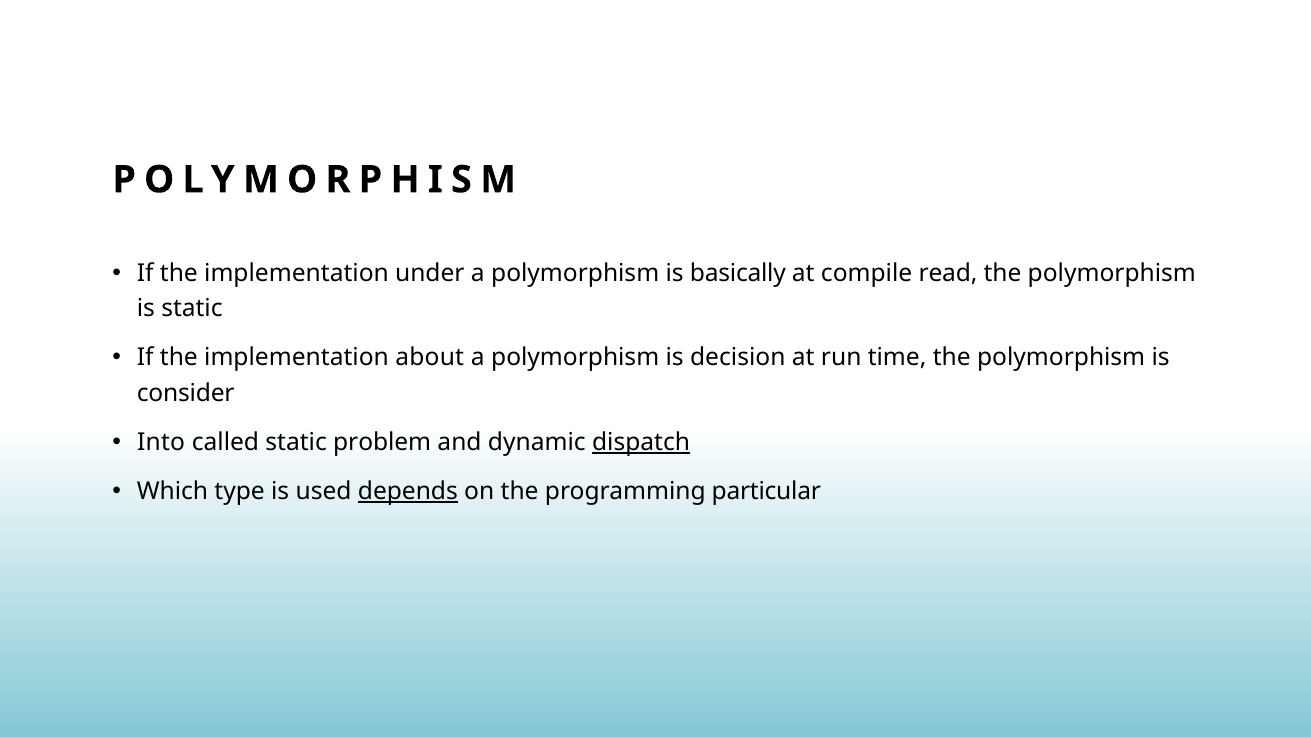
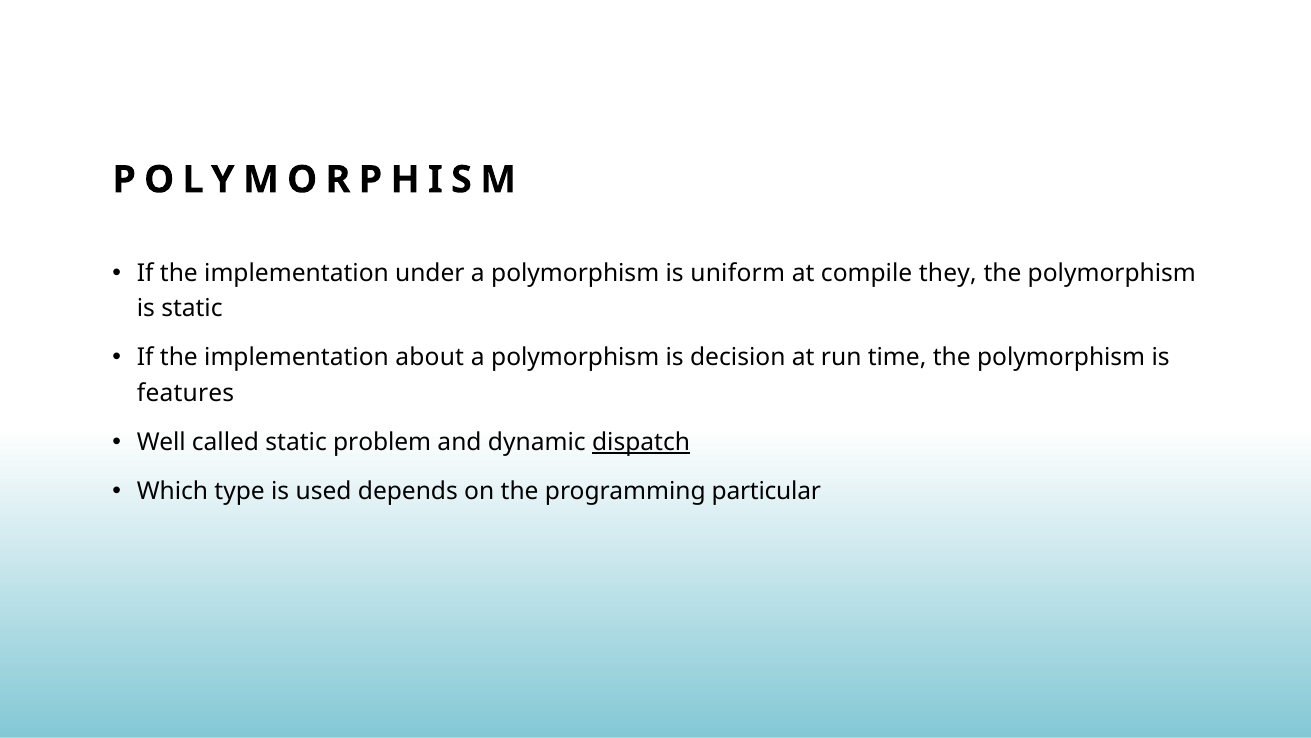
basically: basically -> uniform
read: read -> they
consider: consider -> features
Into: Into -> Well
depends underline: present -> none
